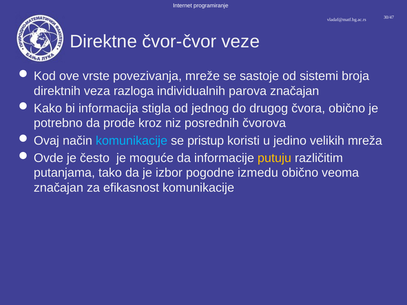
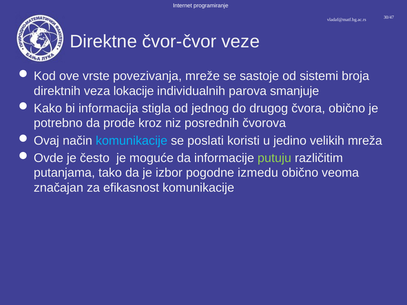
razloga: razloga -> lokacije
parova značajan: značajan -> smanjuje
pristup: pristup -> poslati
putuju colour: yellow -> light green
